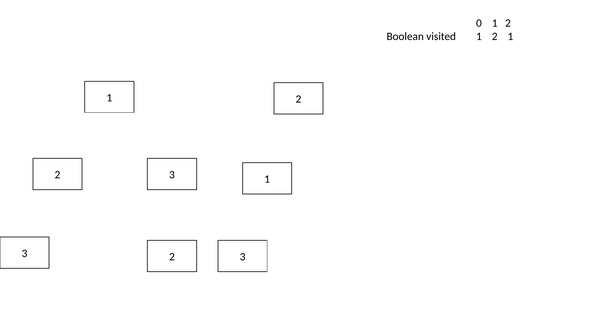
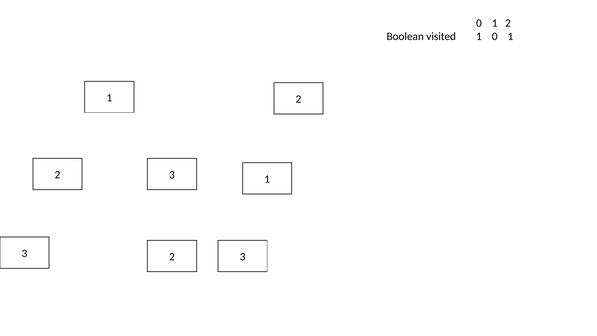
visited 1 2: 2 -> 0
